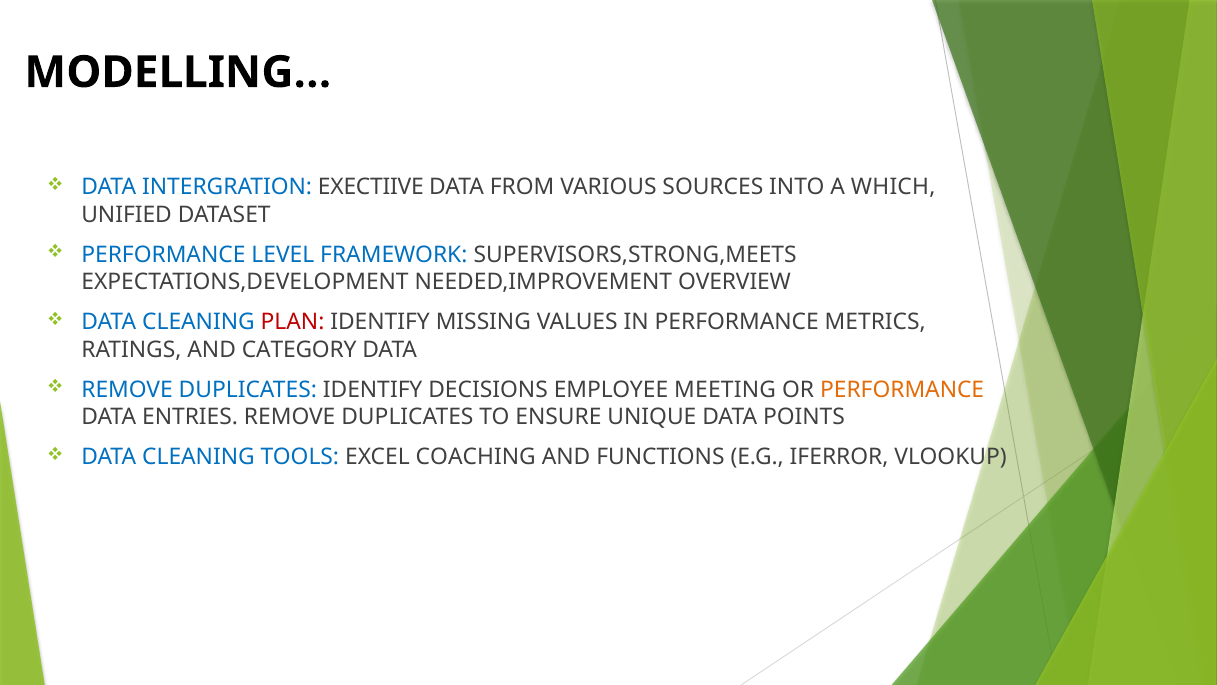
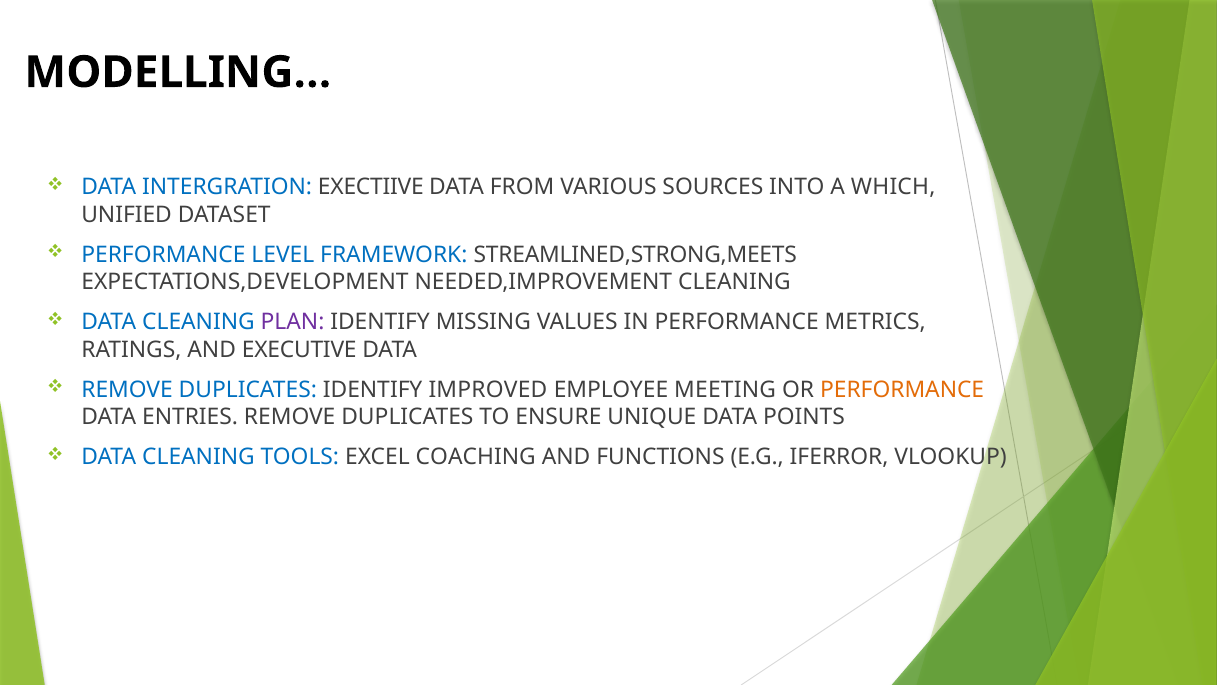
SUPERVISORS,STRONG,MEETS: SUPERVISORS,STRONG,MEETS -> STREAMLINED,STRONG,MEETS
NEEDED,IMPROVEMENT OVERVIEW: OVERVIEW -> CLEANING
PLAN colour: red -> purple
CATEGORY: CATEGORY -> EXECUTIVE
DECISIONS: DECISIONS -> IMPROVED
